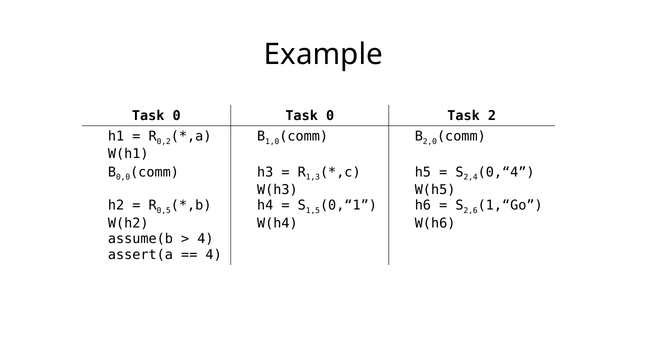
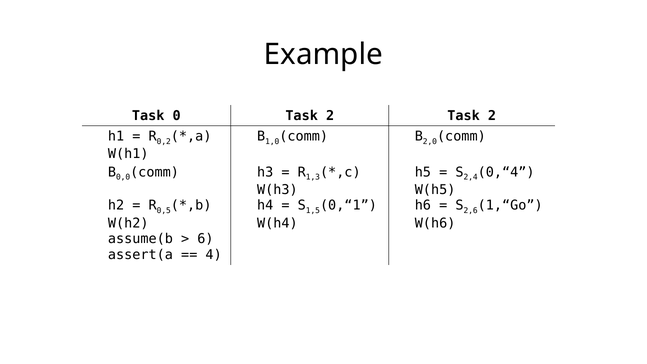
0 Task 0: 0 -> 2
4 at (205, 239): 4 -> 6
